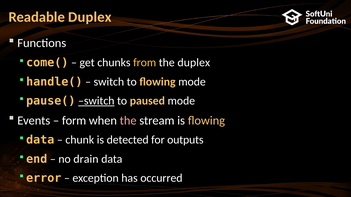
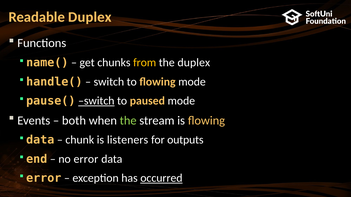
come(: come( -> name(
form: form -> both
the at (128, 121) colour: pink -> light green
detected: detected -> listeners
no drain: drain -> error
occurred underline: none -> present
